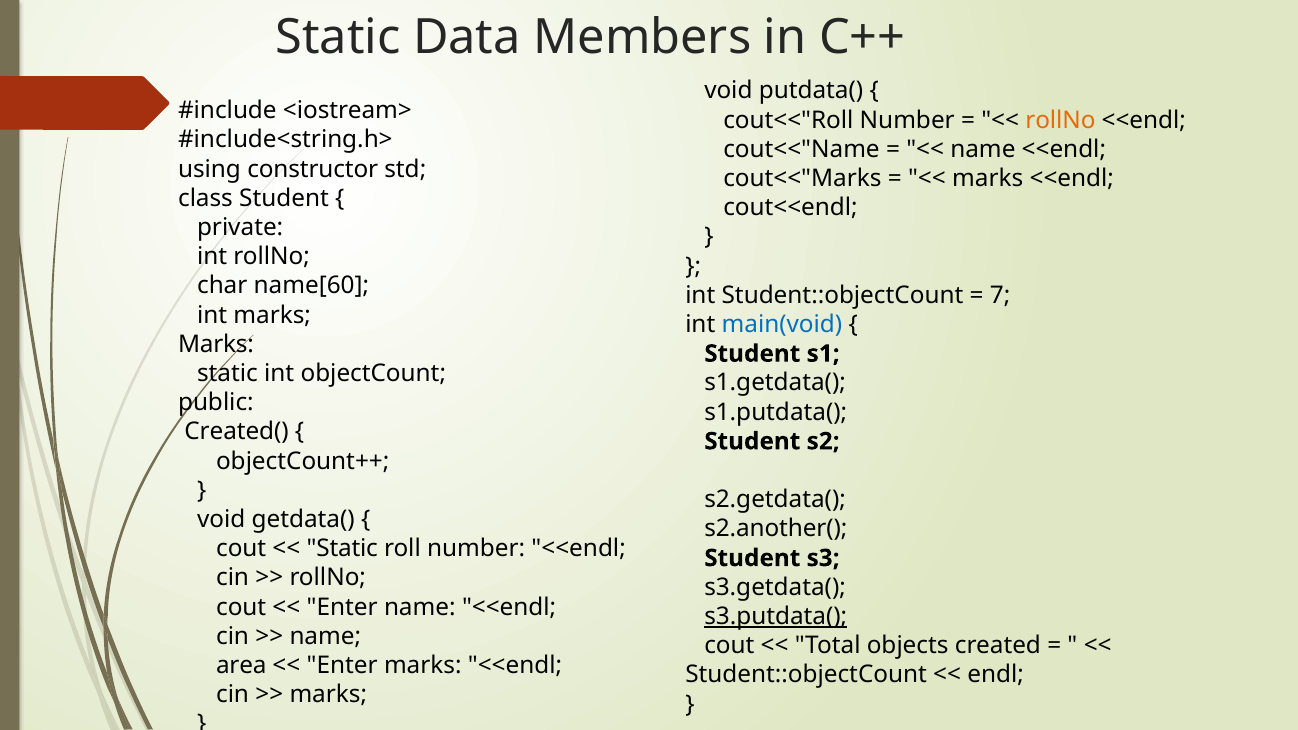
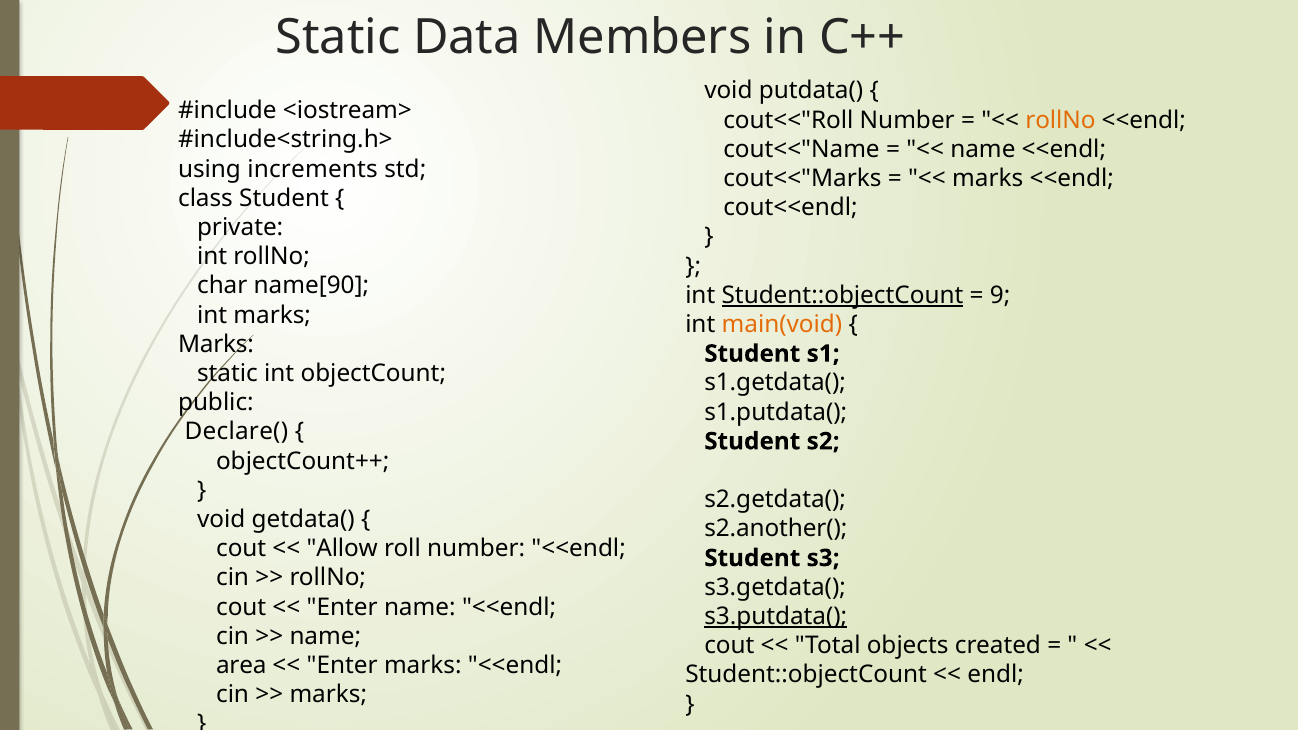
constructor: constructor -> increments
name[60: name[60 -> name[90
Student::objectCount at (842, 295) underline: none -> present
7: 7 -> 9
main(void colour: blue -> orange
Created(: Created( -> Declare(
Static at (342, 549): Static -> Allow
